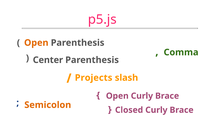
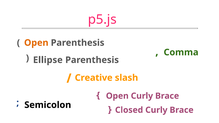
Center: Center -> Ellipse
Projects: Projects -> Creative
Semicolon colour: orange -> black
